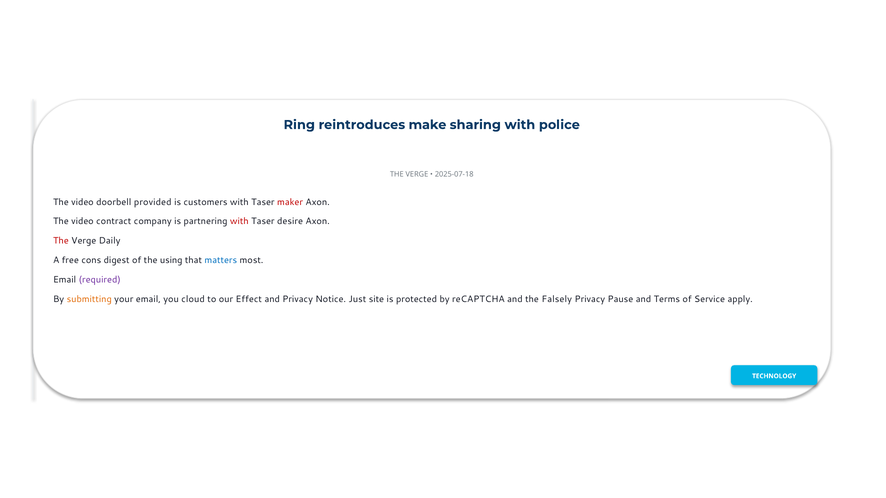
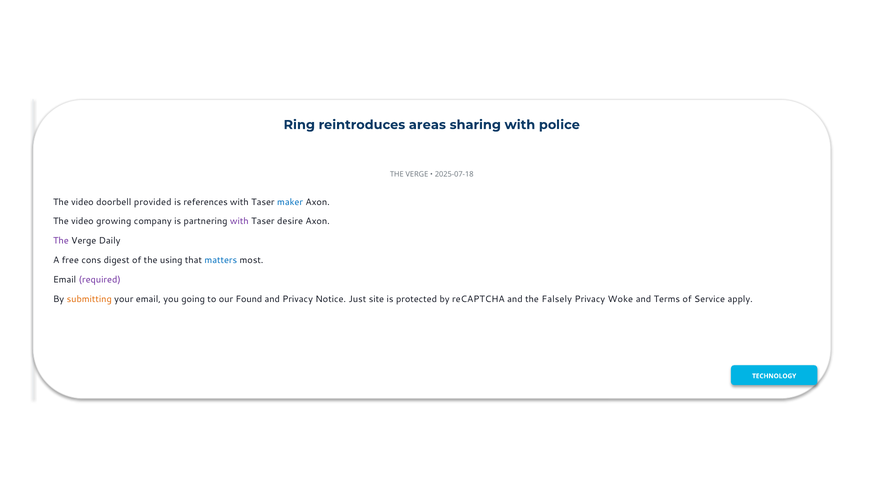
make: make -> areas
customers: customers -> references
maker colour: red -> blue
contract: contract -> growing
with at (239, 222) colour: red -> purple
The at (61, 241) colour: red -> purple
cloud: cloud -> going
Effect: Effect -> Found
Pause: Pause -> Woke
